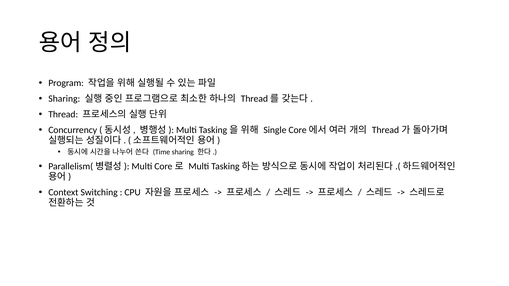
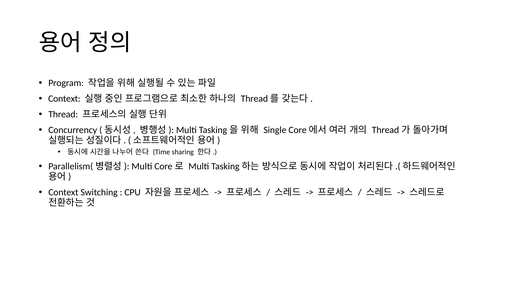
Sharing at (64, 99): Sharing -> Context
